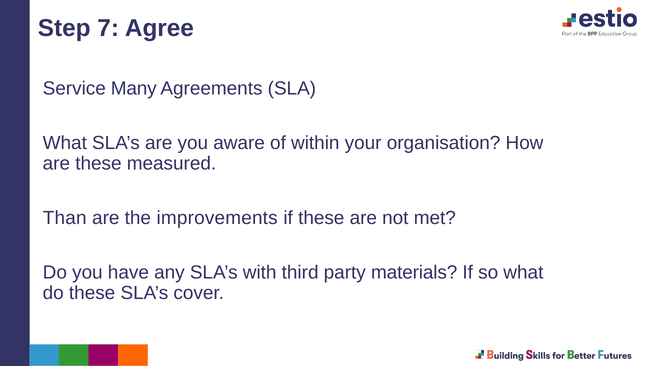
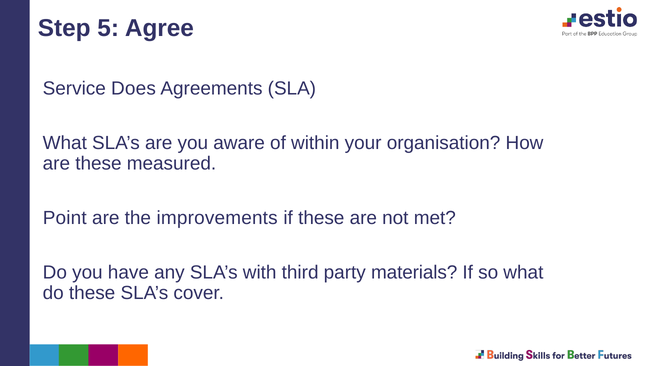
7: 7 -> 5
Many: Many -> Does
Than: Than -> Point
